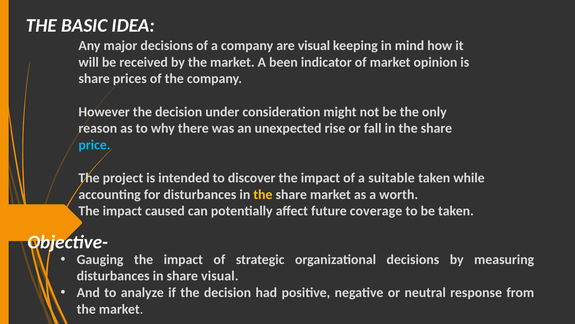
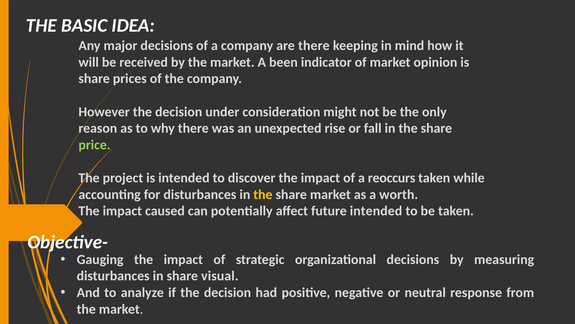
are visual: visual -> there
price colour: light blue -> light green
suitable: suitable -> reoccurs
future coverage: coverage -> intended
